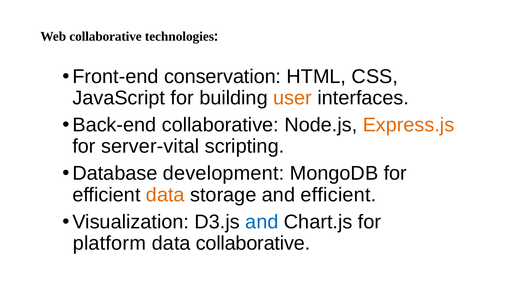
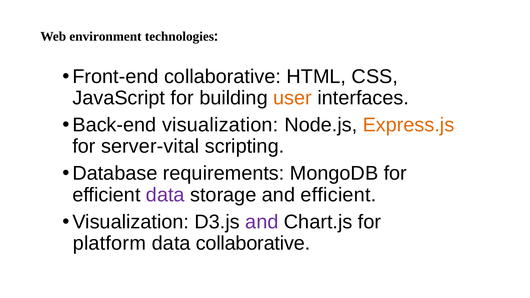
Web collaborative: collaborative -> environment
Front-end conservation: conservation -> collaborative
Back-end collaborative: collaborative -> visualization
development: development -> requirements
data at (165, 195) colour: orange -> purple
and at (262, 222) colour: blue -> purple
